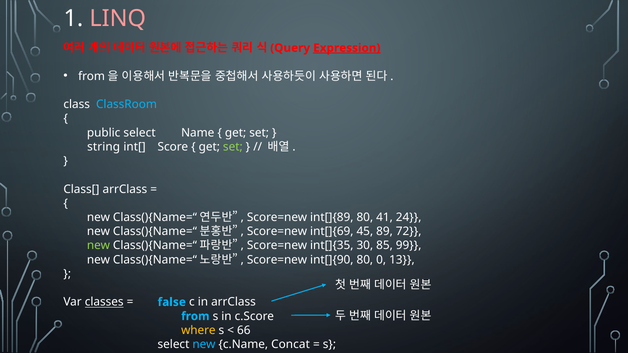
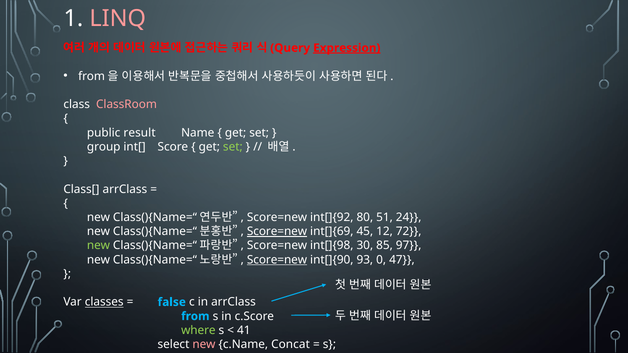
ClassRoom colour: light blue -> pink
public select: select -> result
string: string -> group
int[]{89: int[]{89 -> int[]{92
41: 41 -> 51
Score=new at (277, 232) underline: none -> present
89: 89 -> 12
int[]{35: int[]{35 -> int[]{98
99: 99 -> 97
Score=new at (277, 260) underline: none -> present
int[]{90 80: 80 -> 93
13: 13 -> 47
where colour: yellow -> light green
66: 66 -> 41
new at (204, 345) colour: light blue -> pink
